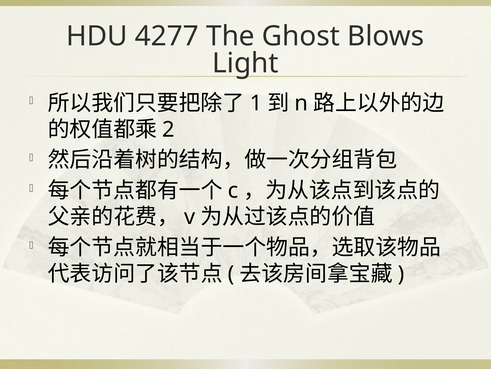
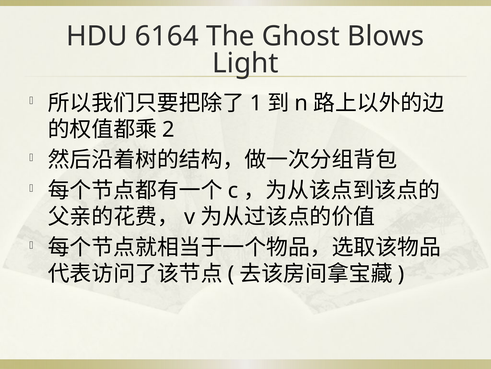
4277: 4277 -> 6164
